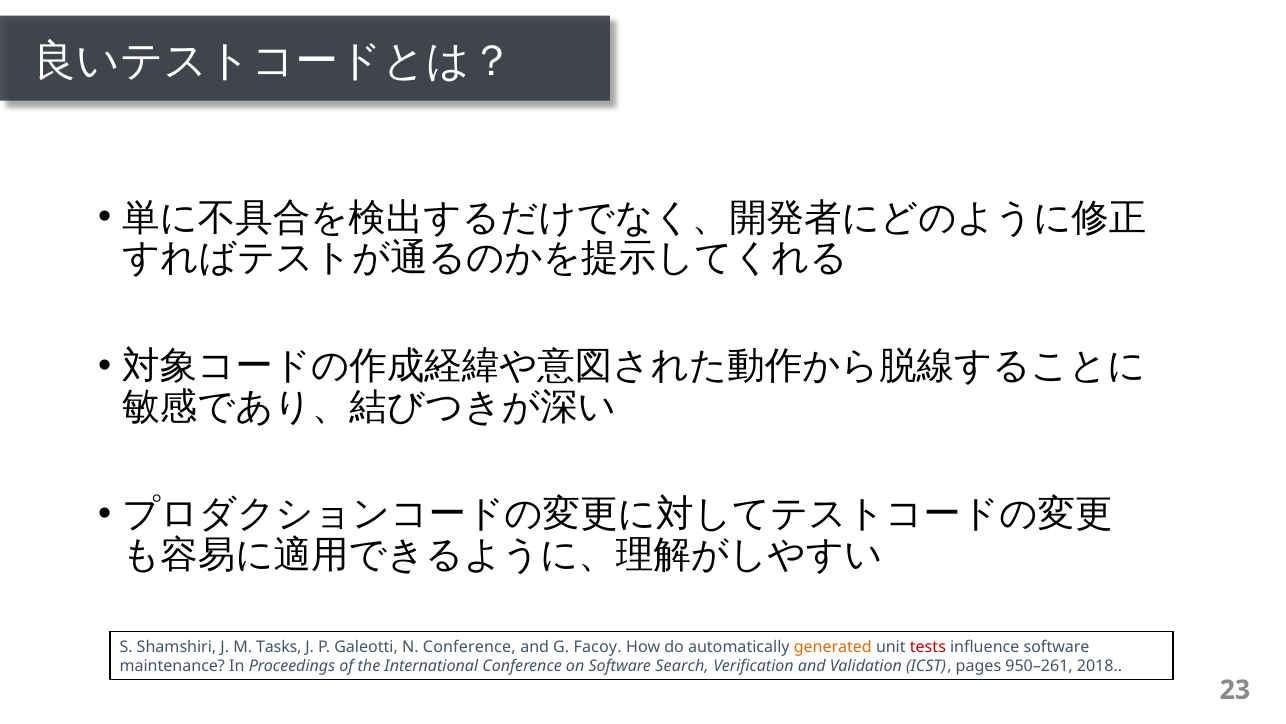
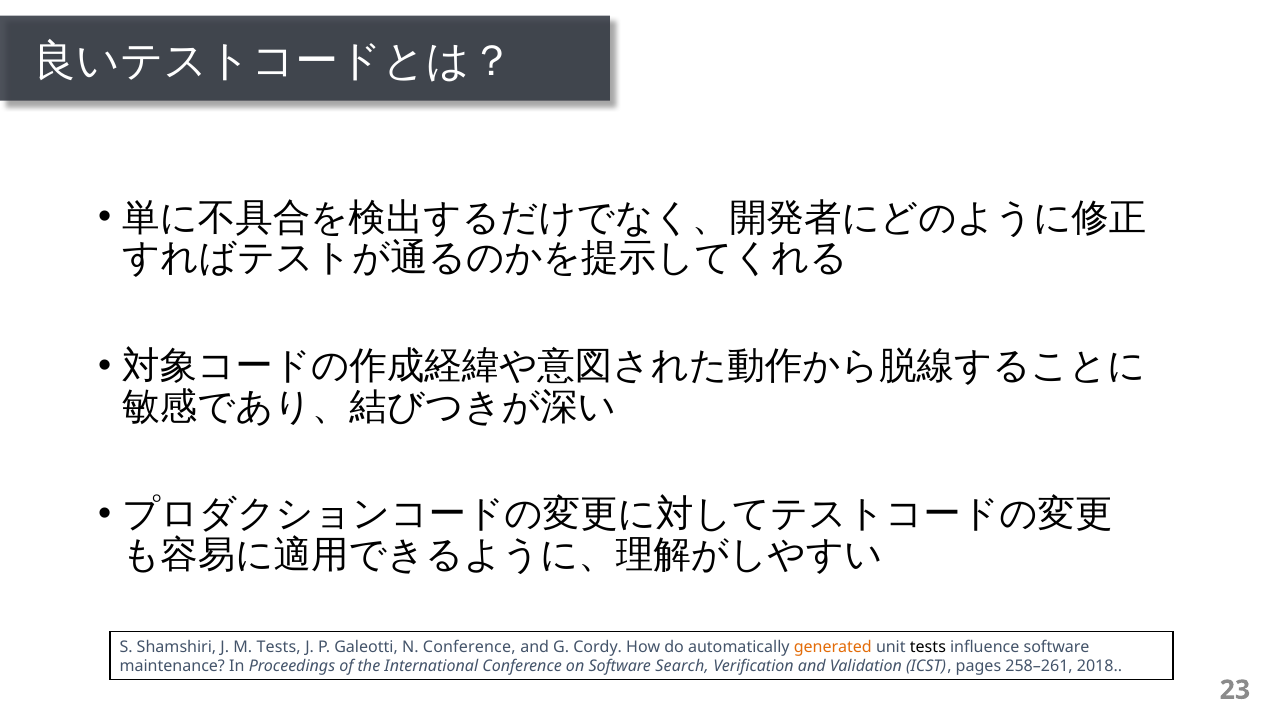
M Tasks: Tasks -> Tests
Facoy: Facoy -> Cordy
tests at (928, 646) colour: red -> black
950–261: 950–261 -> 258–261
